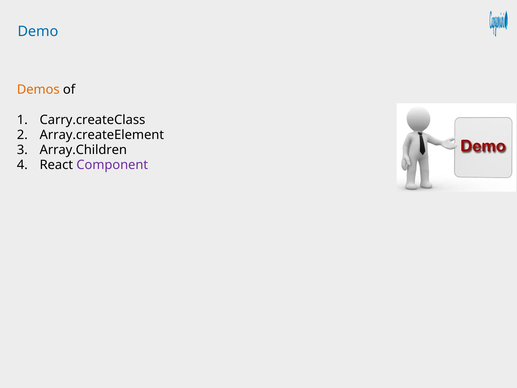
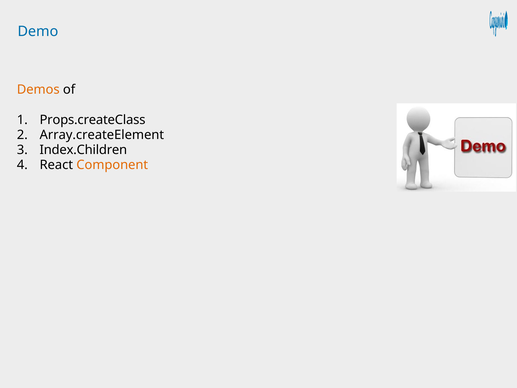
Carry.createClass: Carry.createClass -> Props.createClass
Array.Children: Array.Children -> Index.Children
Component colour: purple -> orange
